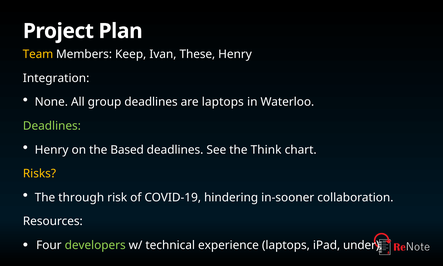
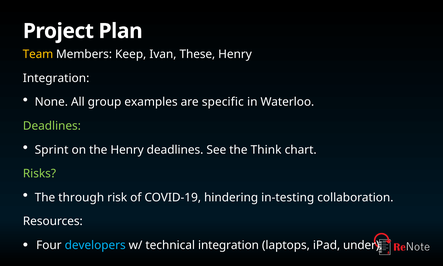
group deadlines: deadlines -> examples
are laptops: laptops -> specific
Henry at (52, 150): Henry -> Sprint
the Based: Based -> Henry
Risks colour: yellow -> light green
in-sooner: in-sooner -> in-testing
developers colour: light green -> light blue
technical experience: experience -> integration
